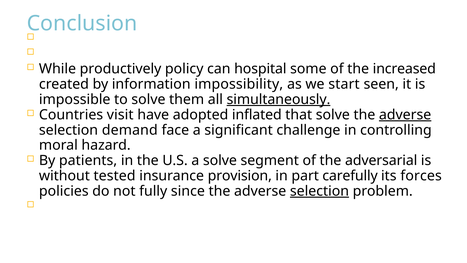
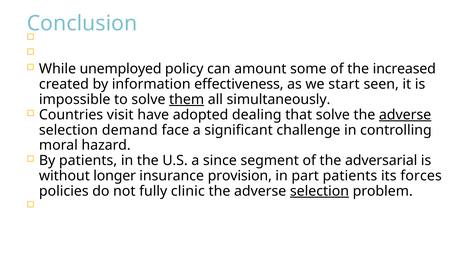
productively: productively -> unemployed
hospital: hospital -> amount
impossibility: impossibility -> effectiveness
them underline: none -> present
simultaneously underline: present -> none
inflated: inflated -> dealing
a solve: solve -> since
tested: tested -> longer
part carefully: carefully -> patients
since: since -> clinic
